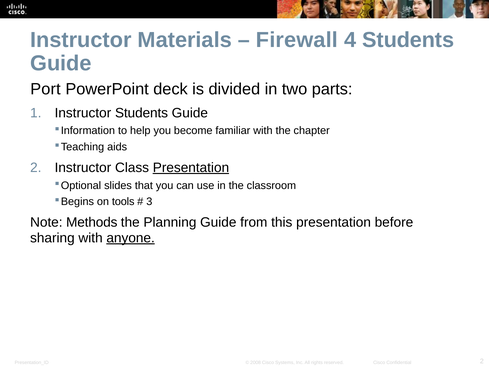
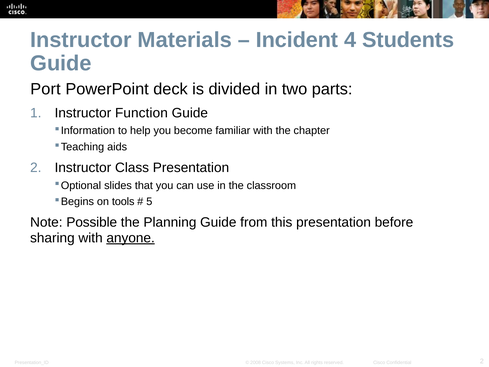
Firewall: Firewall -> Incident
Instructor Students: Students -> Function
Presentation at (191, 168) underline: present -> none
3: 3 -> 5
Methods: Methods -> Possible
